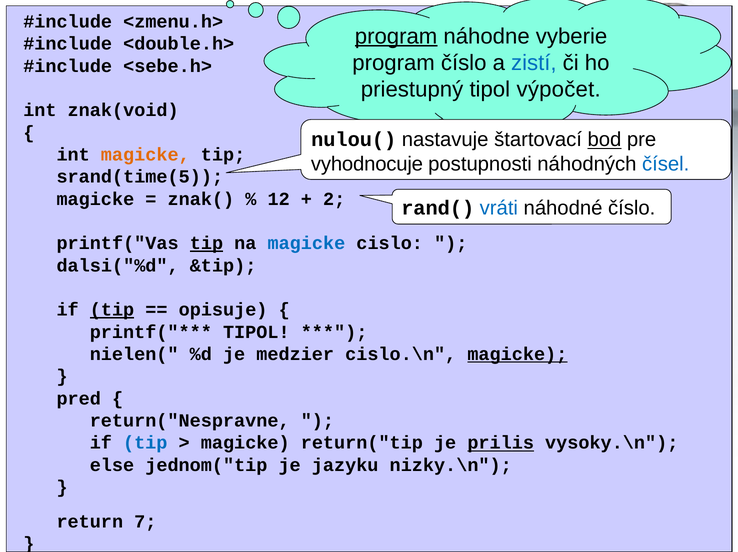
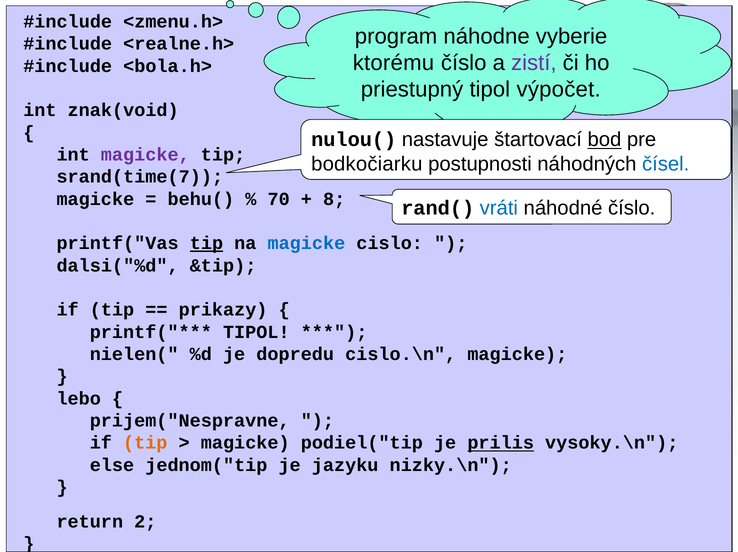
program at (396, 36) underline: present -> none
<double.h>: <double.h> -> <realne.h>
program at (394, 63): program -> ktorému
zistí colour: blue -> purple
<sebe.h>: <sebe.h> -> <bola.h>
magicke at (145, 155) colour: orange -> purple
vyhodnocuje: vyhodnocuje -> bodkočiarku
srand(time(5: srand(time(5 -> srand(time(7
znak(: znak( -> behu(
12: 12 -> 70
2: 2 -> 8
tip at (112, 310) underline: present -> none
opisuje: opisuje -> prikazy
medzier: medzier -> dopredu
magicke at (517, 354) underline: present -> none
pred: pred -> lebo
return("Nespravne: return("Nespravne -> prijem("Nespravne
tip at (145, 443) colour: blue -> orange
return("tip: return("tip -> podiel("tip
7: 7 -> 2
